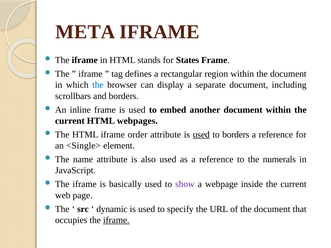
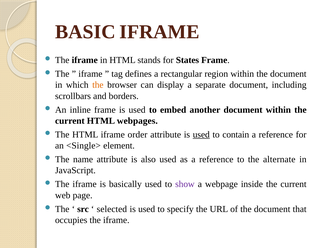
META: META -> BASIC
the at (98, 85) colour: blue -> orange
to borders: borders -> contain
numerals: numerals -> alternate
dynamic: dynamic -> selected
iframe at (116, 220) underline: present -> none
